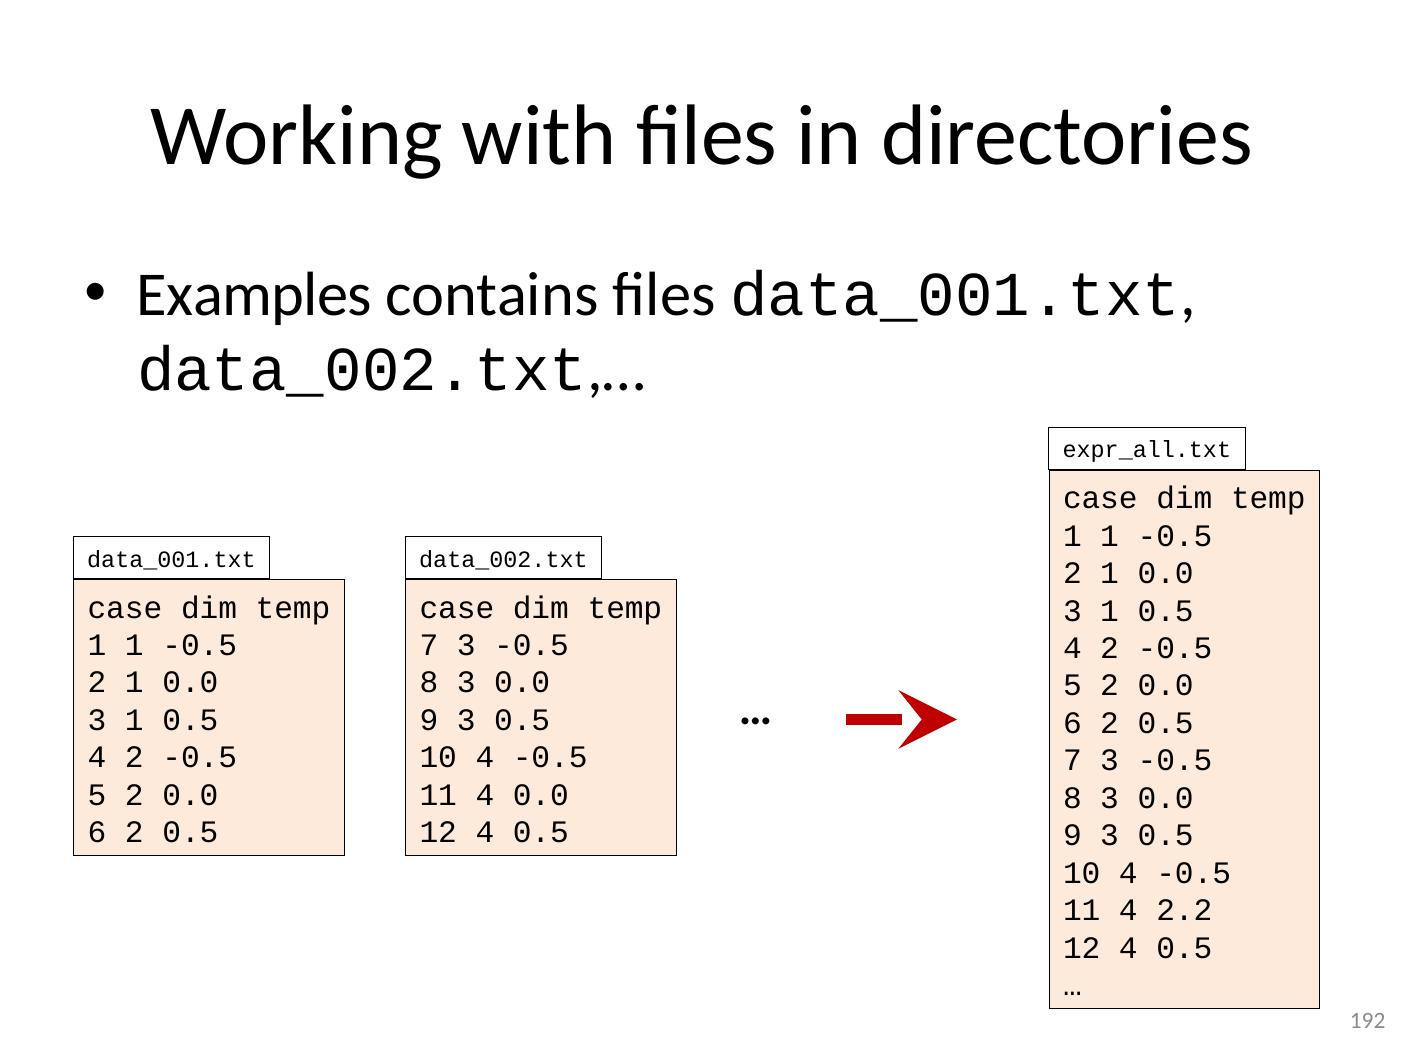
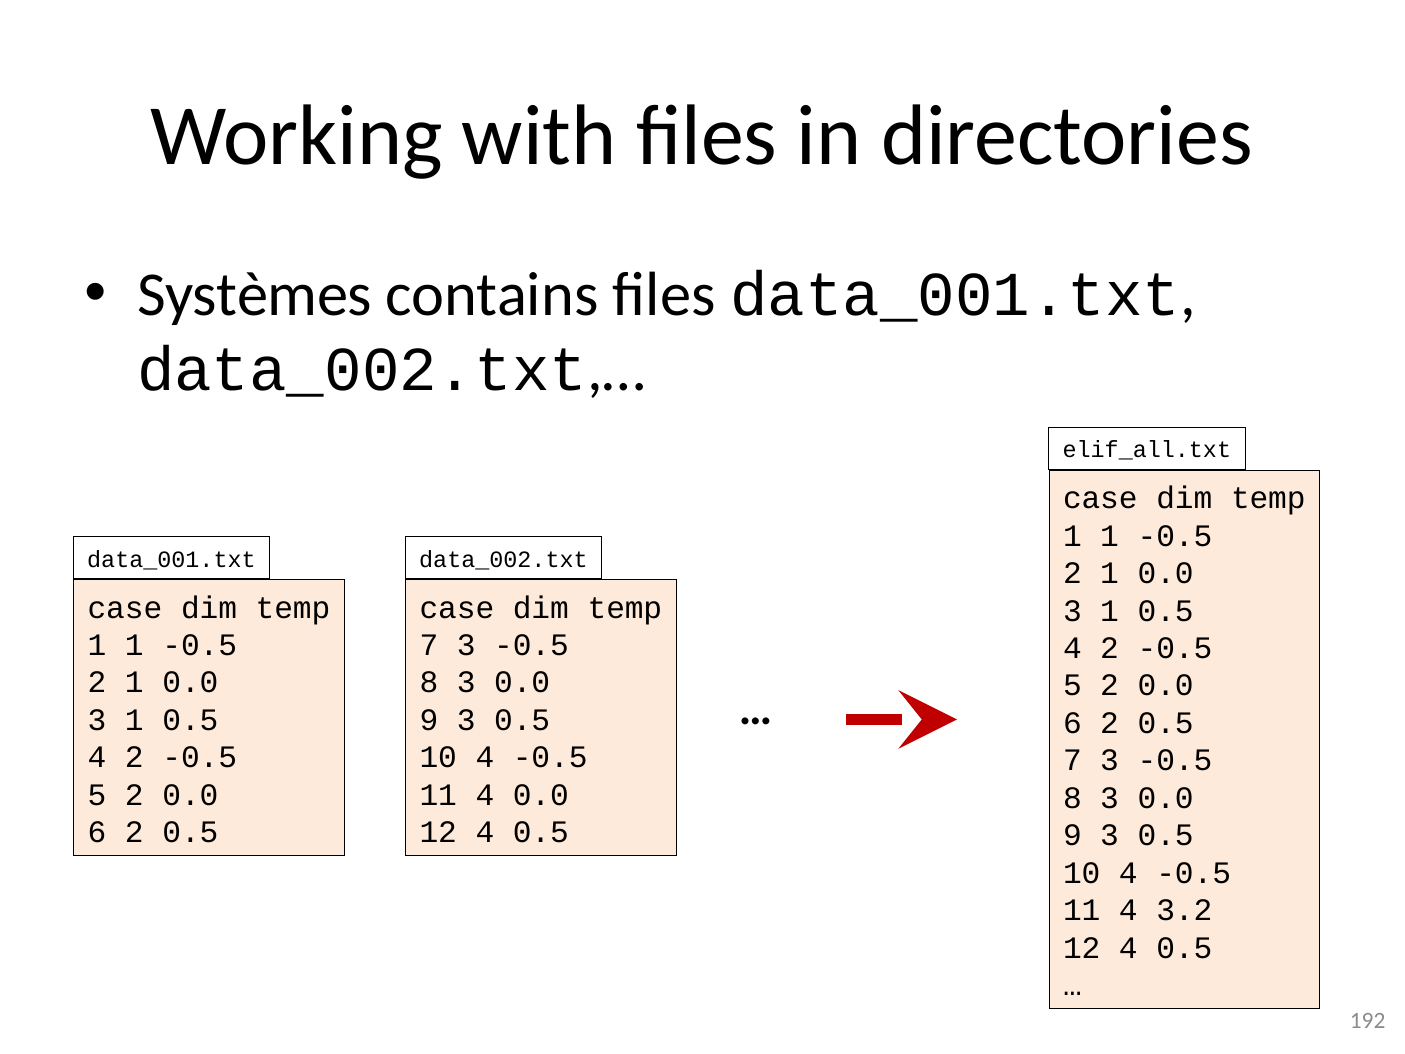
Examples: Examples -> Systèmes
expr_all.txt: expr_all.txt -> elif_all.txt
2.2: 2.2 -> 3.2
